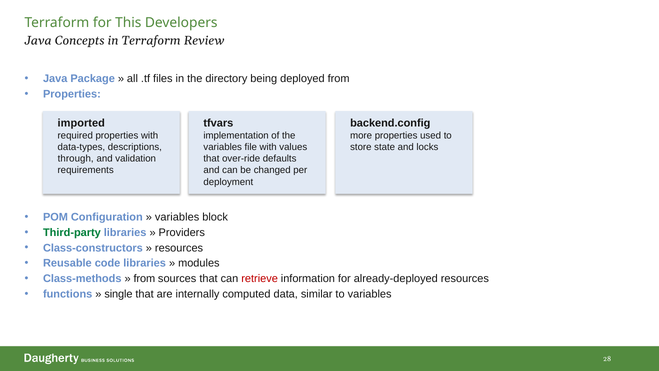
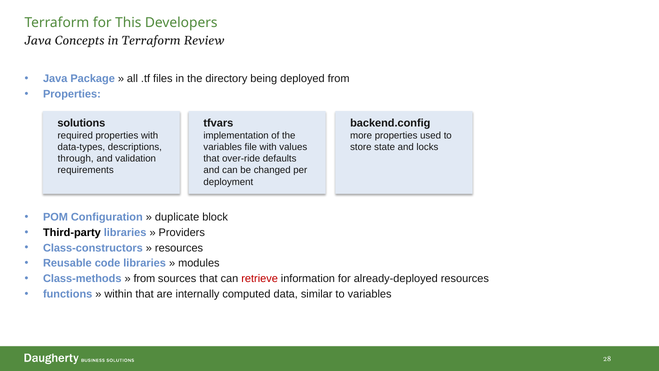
imported: imported -> solutions
variables at (177, 217): variables -> duplicate
Third-party colour: green -> black
single: single -> within
